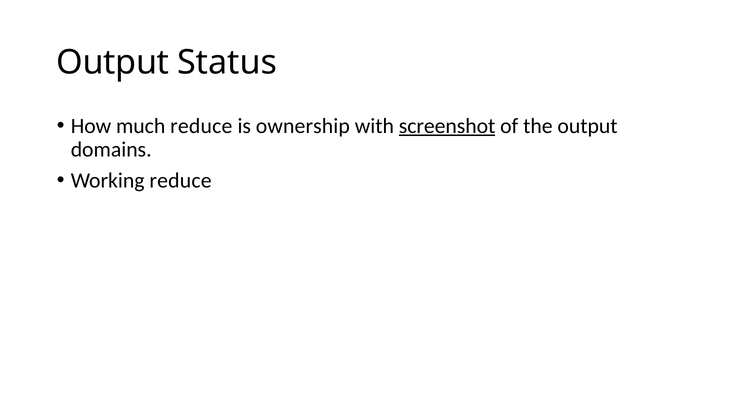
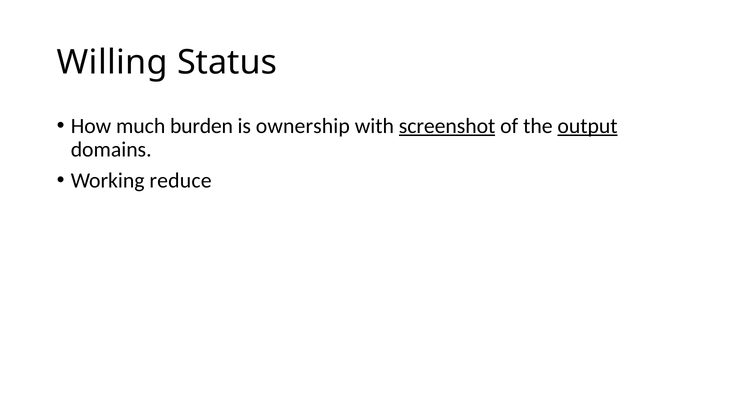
Output at (113, 63): Output -> Willing
much reduce: reduce -> burden
output at (588, 126) underline: none -> present
